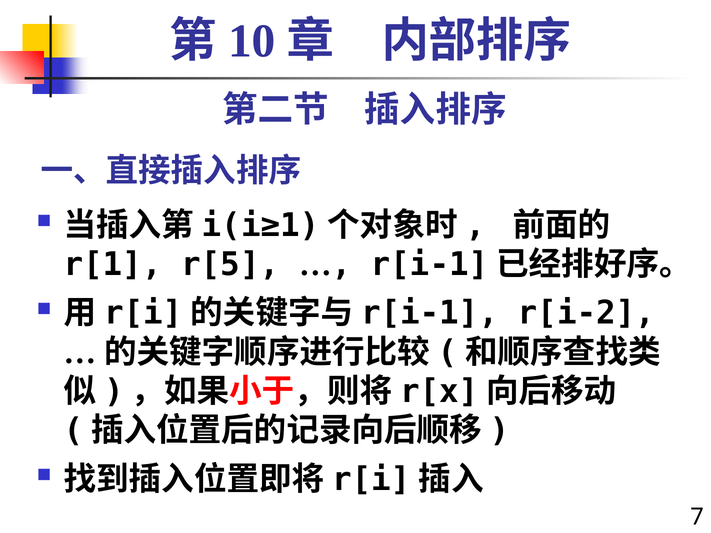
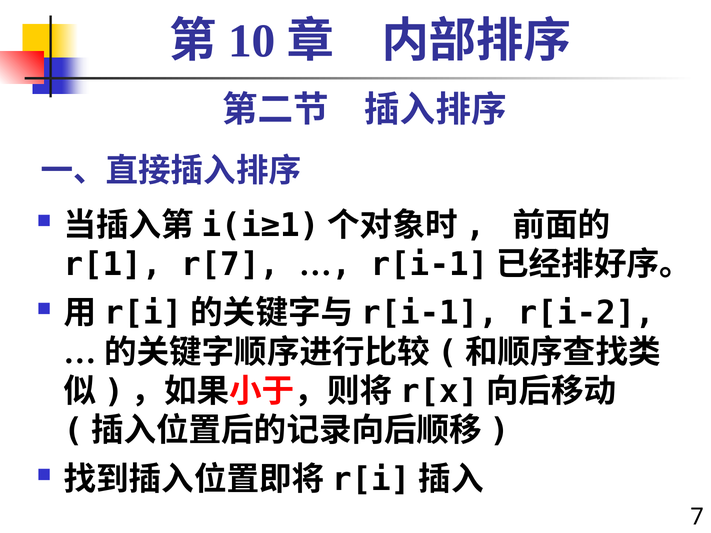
r[5: r[5 -> r[7
